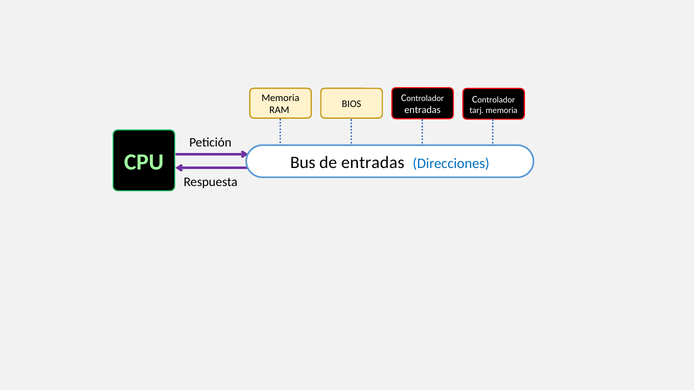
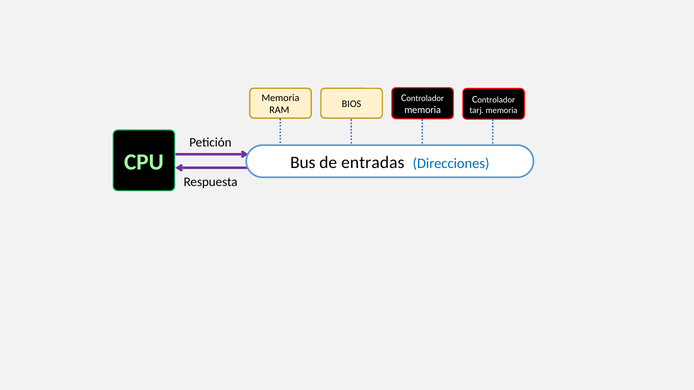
entradas at (423, 110): entradas -> memoria
